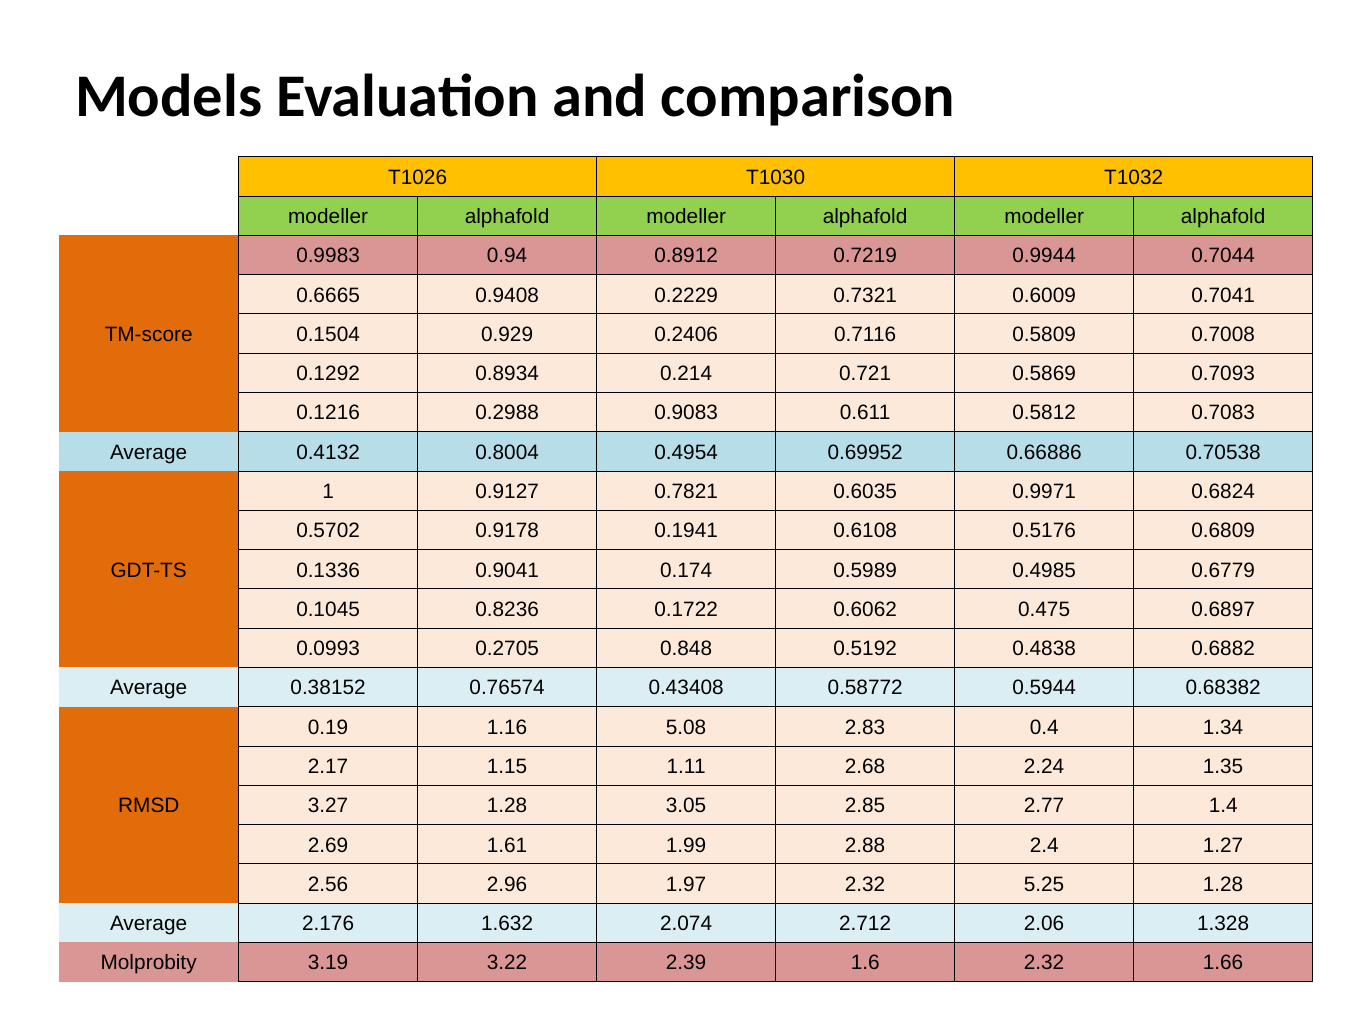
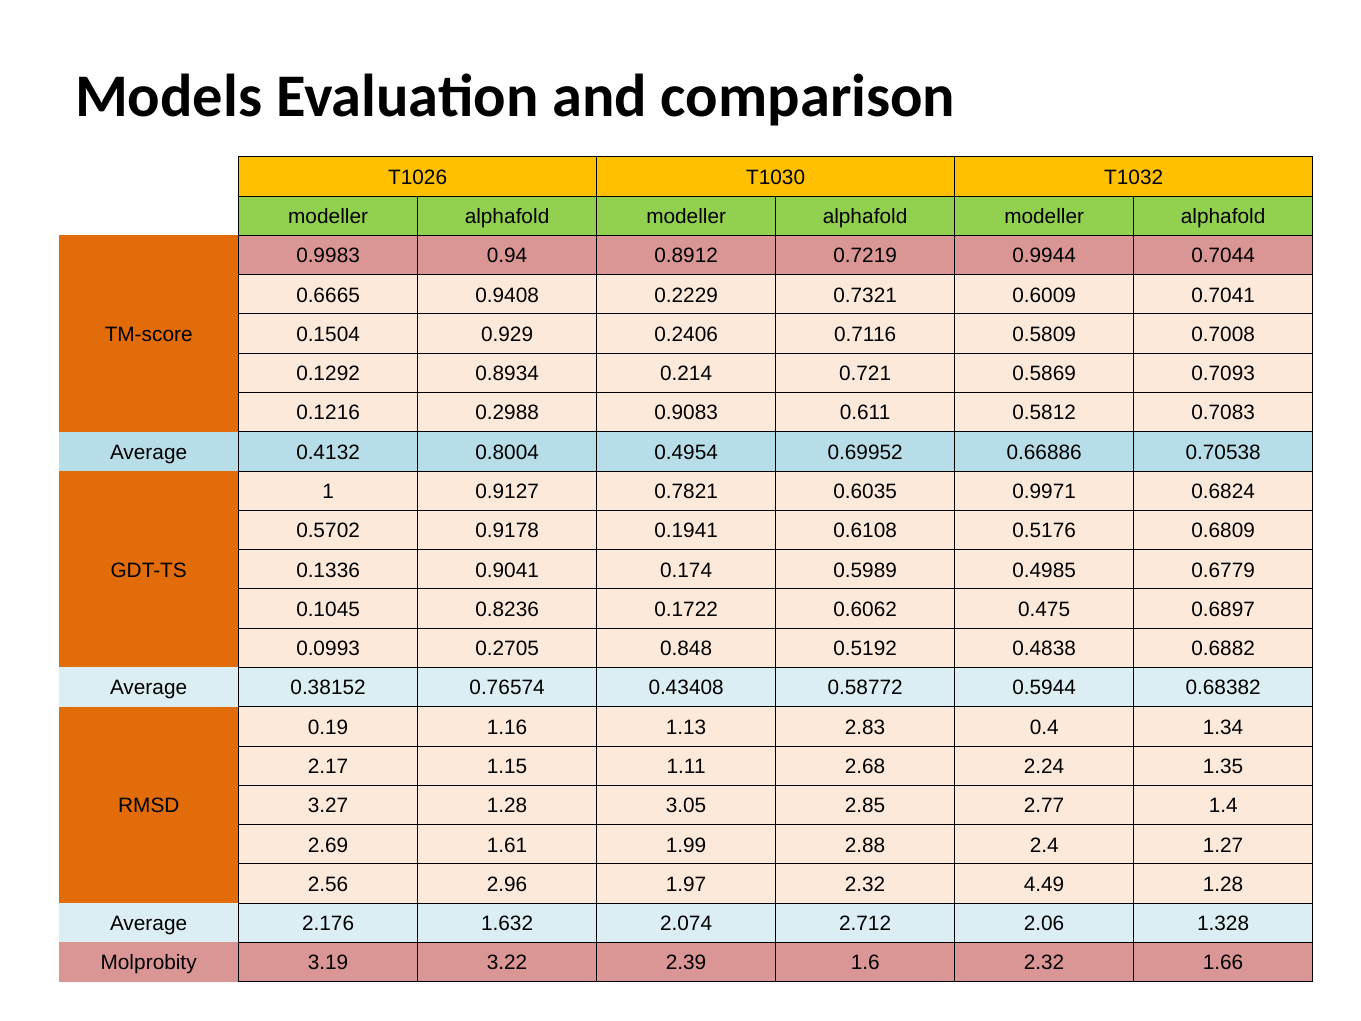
5.08: 5.08 -> 1.13
5.25: 5.25 -> 4.49
